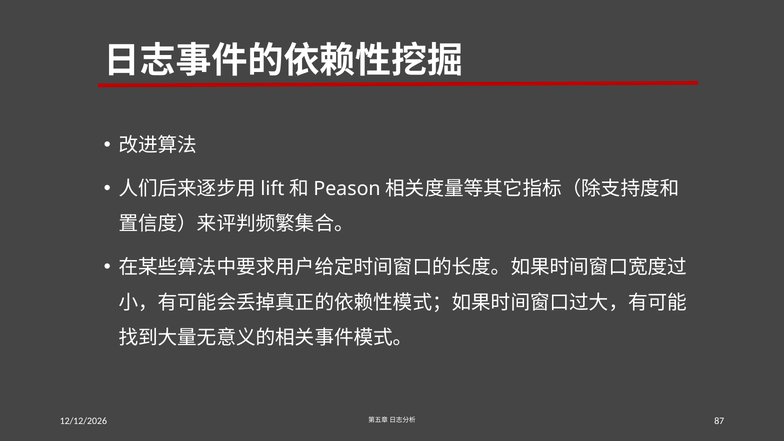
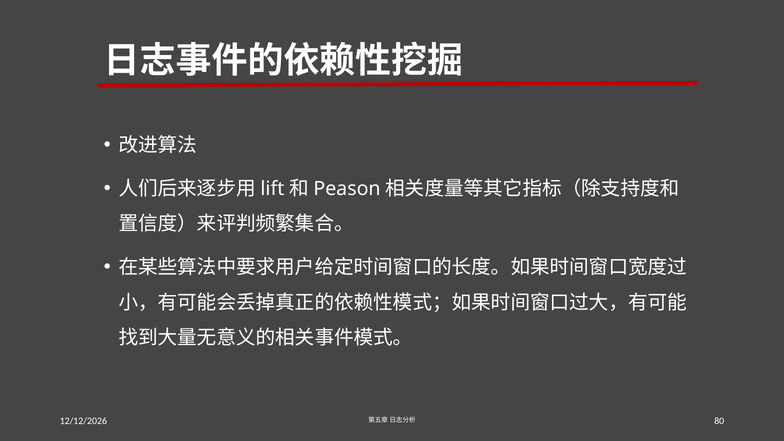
87: 87 -> 80
